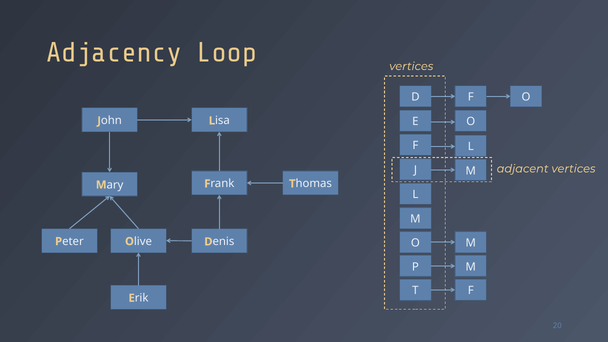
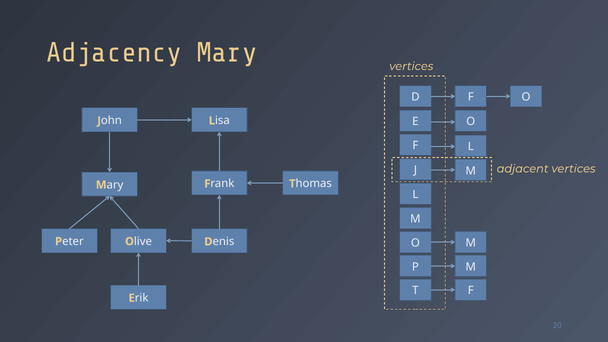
Loop: Loop -> Mary
